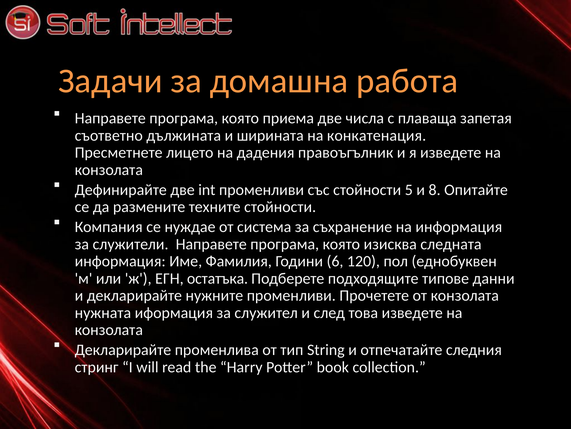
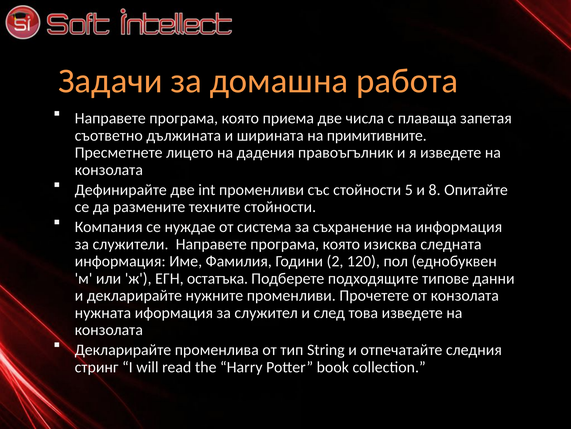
конкатенация: конкатенация -> примитивните
6: 6 -> 2
